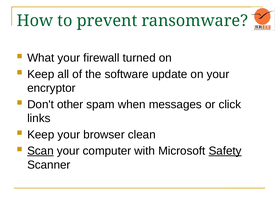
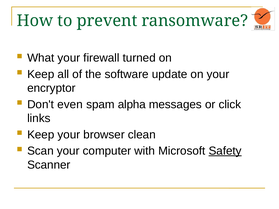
other: other -> even
when: when -> alpha
Scan underline: present -> none
